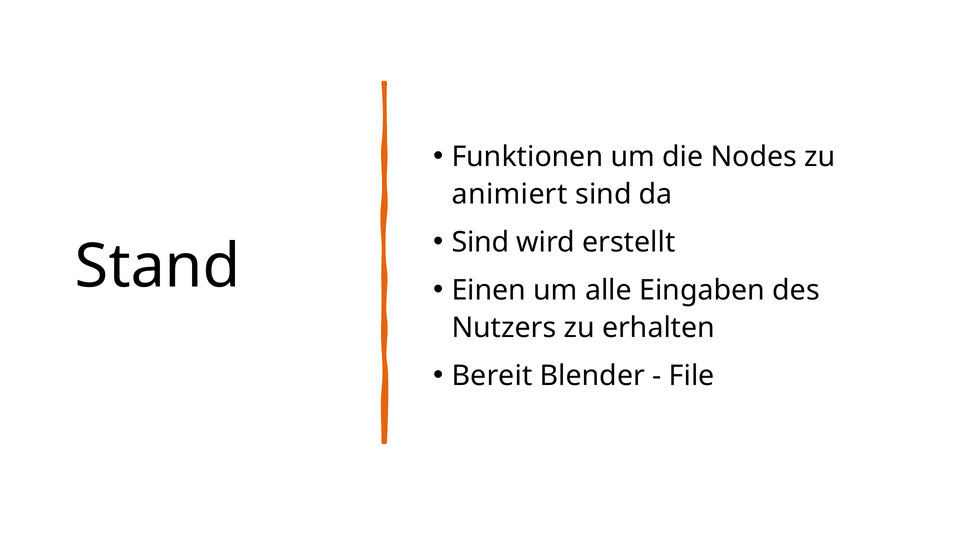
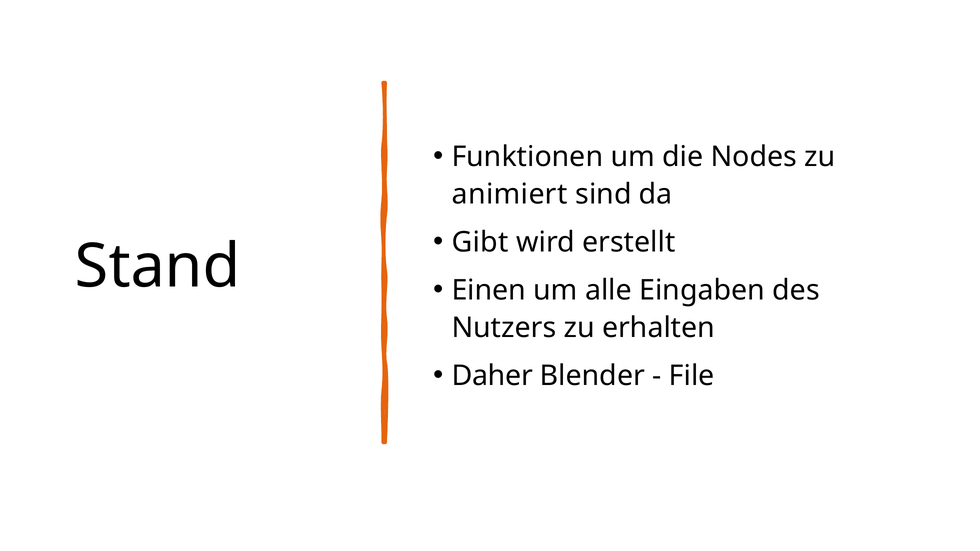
Sind at (480, 242): Sind -> Gibt
Bereit: Bereit -> Daher
